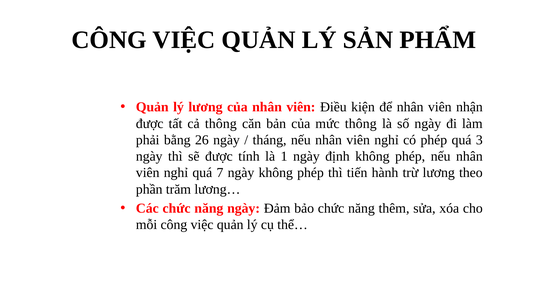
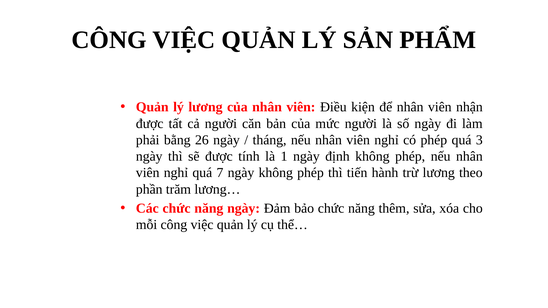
cả thông: thông -> người
mức thông: thông -> người
